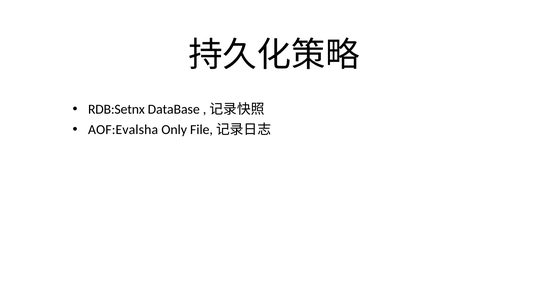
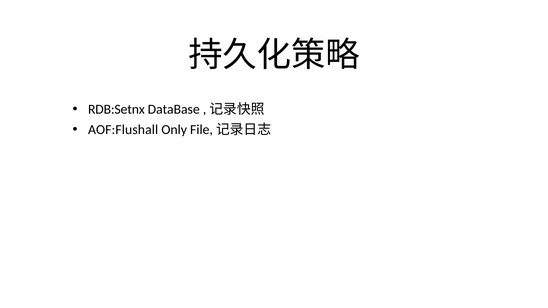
AOF:Evalsha: AOF:Evalsha -> AOF:Flushall
